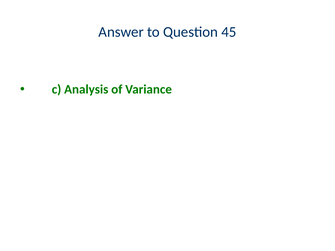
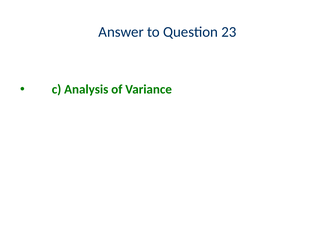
45: 45 -> 23
